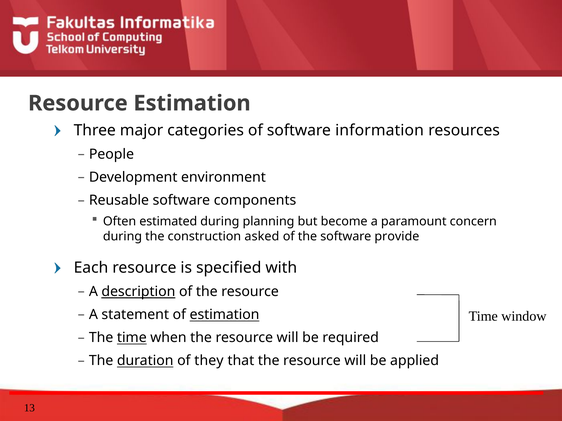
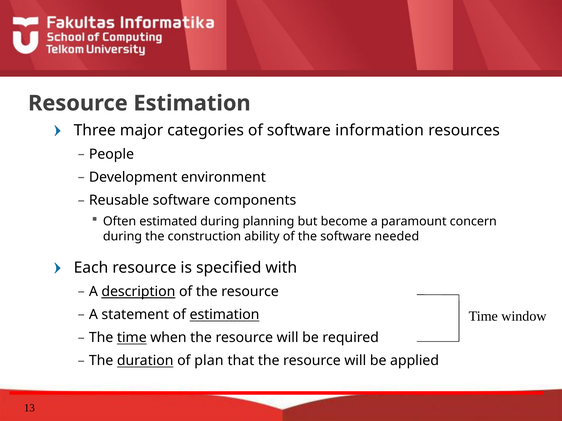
asked: asked -> ability
provide: provide -> needed
they: they -> plan
